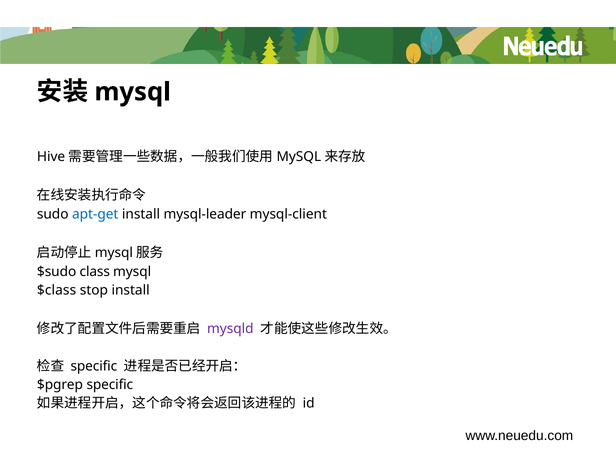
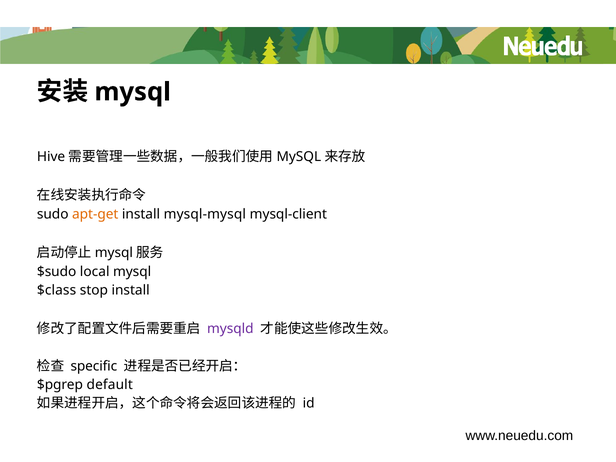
apt-get colour: blue -> orange
mysql-leader: mysql-leader -> mysql-mysql
class: class -> local
$pgrep specific: specific -> default
